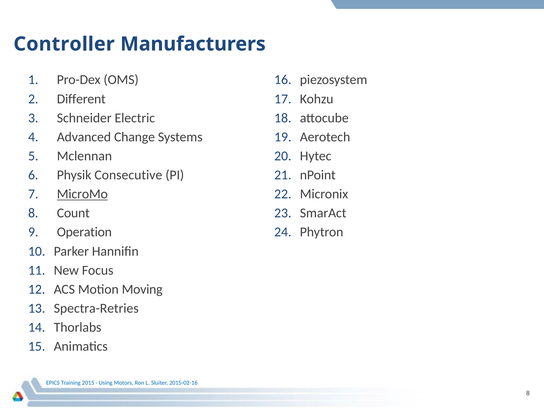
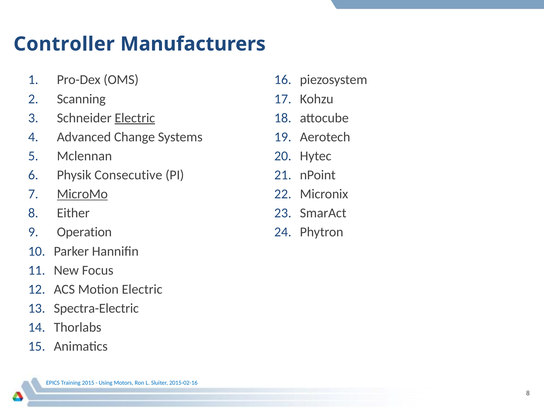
Different: Different -> Scanning
Electric at (135, 118) underline: none -> present
Count: Count -> Either
Motion Moving: Moving -> Electric
Spectra-Retries: Spectra-Retries -> Spectra-Electric
